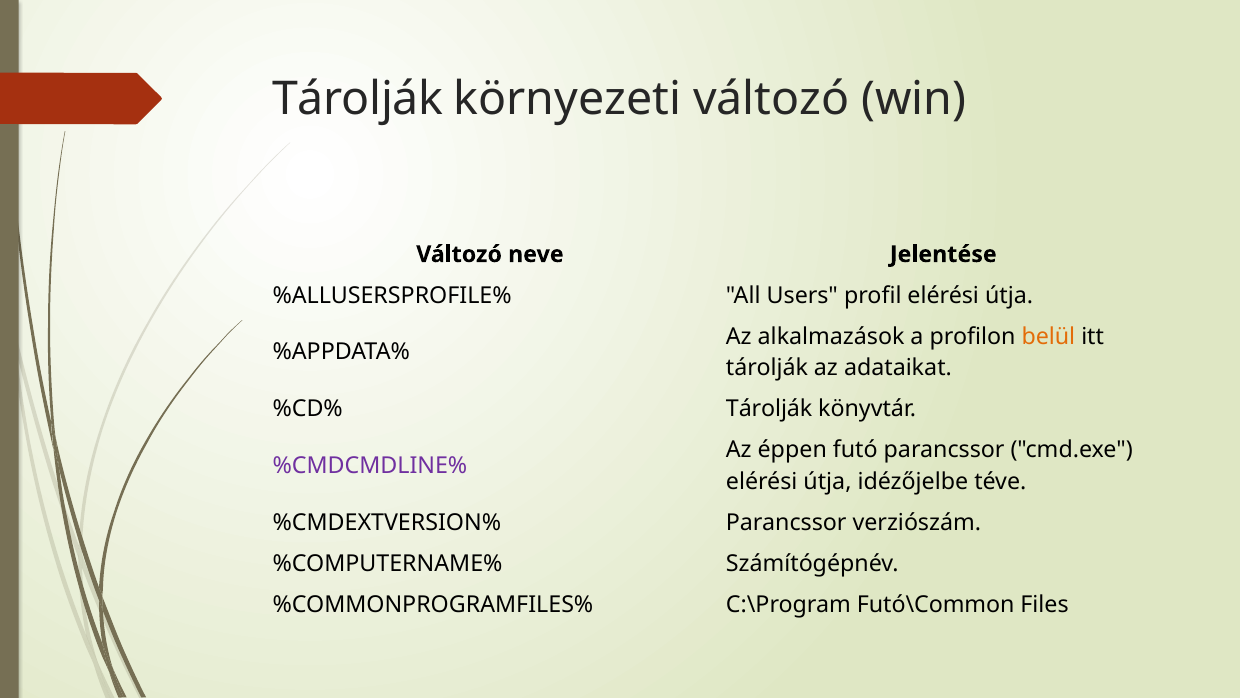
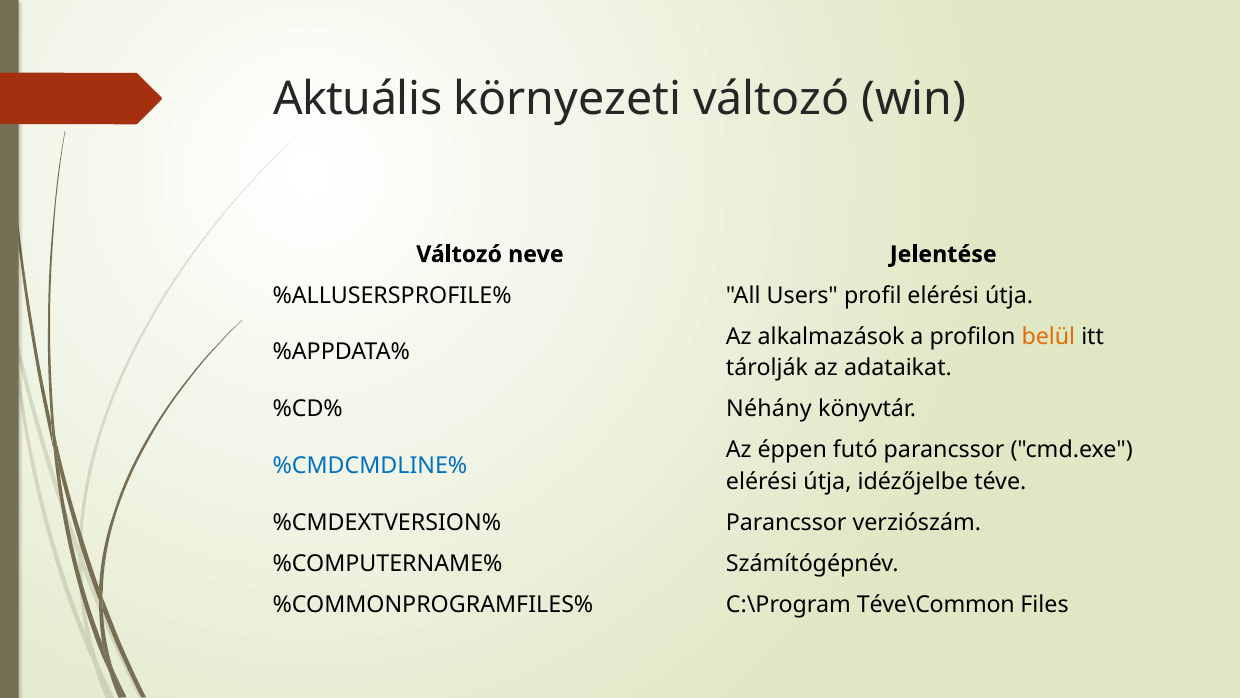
Tárolják at (358, 99): Tárolják -> Aktuális
%CD% Tárolják: Tárolják -> Néhány
%CMDCMDLINE% colour: purple -> blue
Futó\Common: Futó\Common -> Téve\Common
